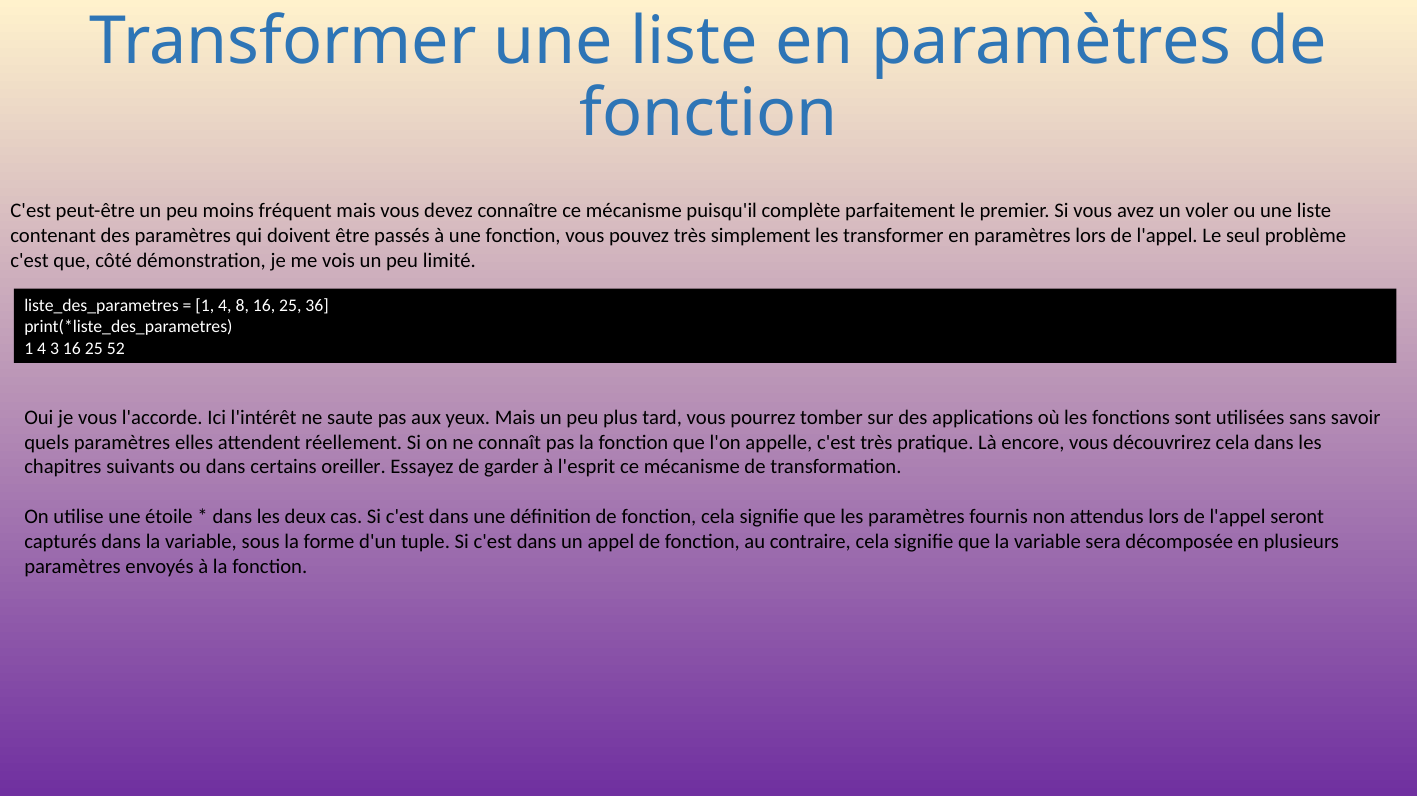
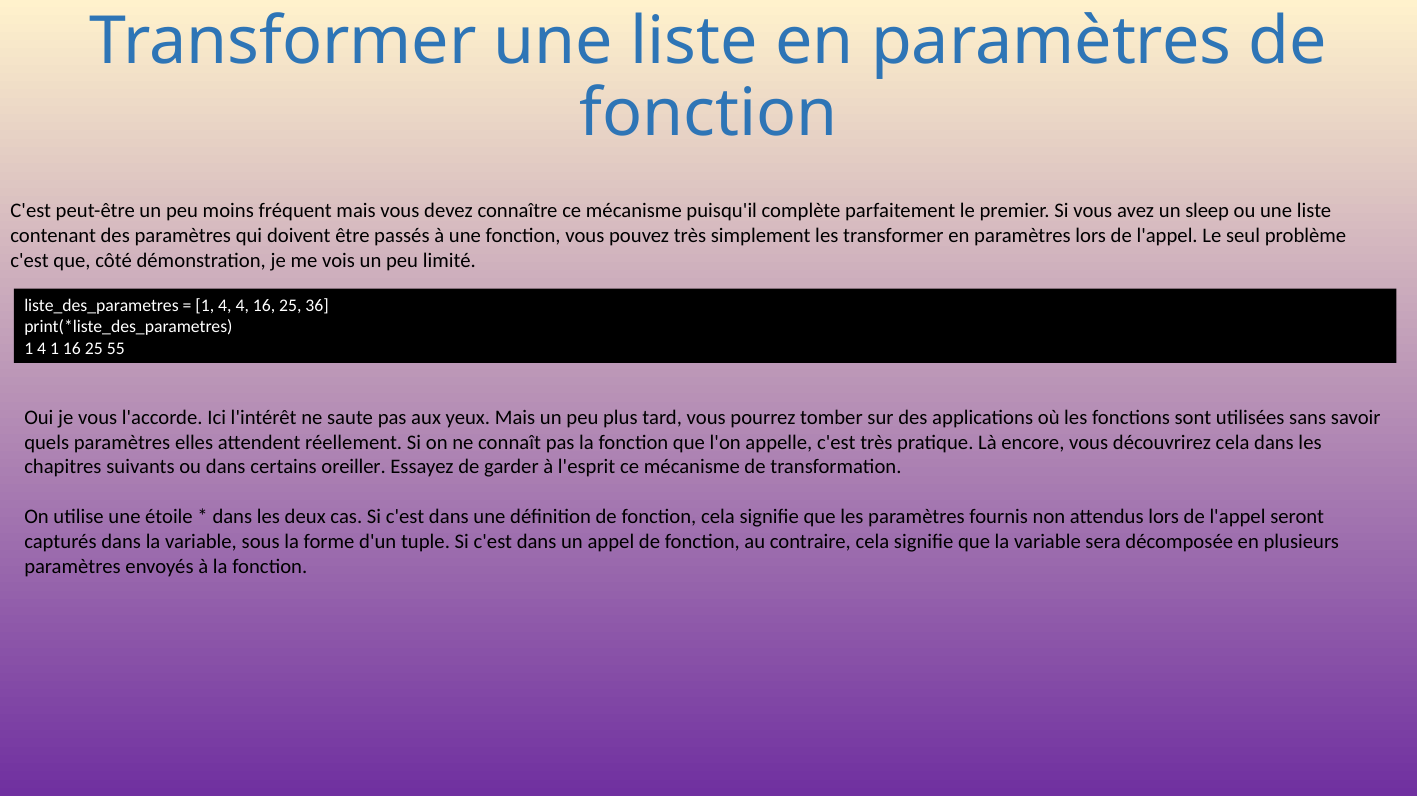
voler: voler -> sleep
4 8: 8 -> 4
4 3: 3 -> 1
52: 52 -> 55
